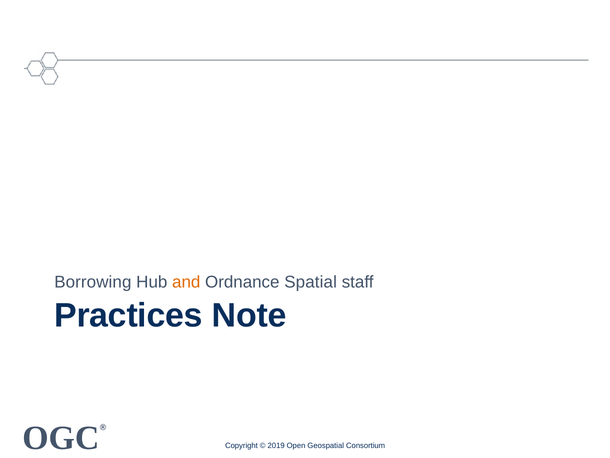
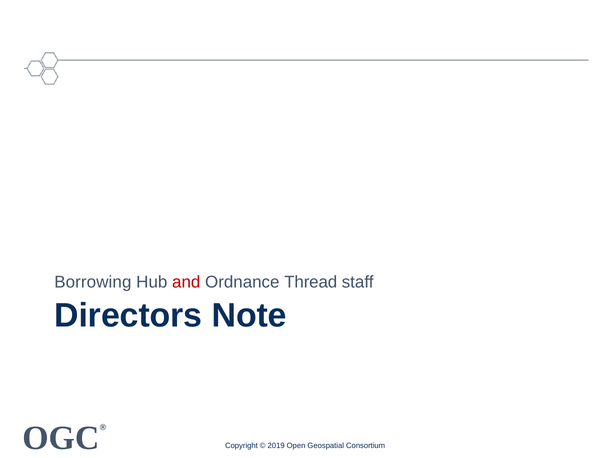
and colour: orange -> red
Spatial: Spatial -> Thread
Practices: Practices -> Directors
